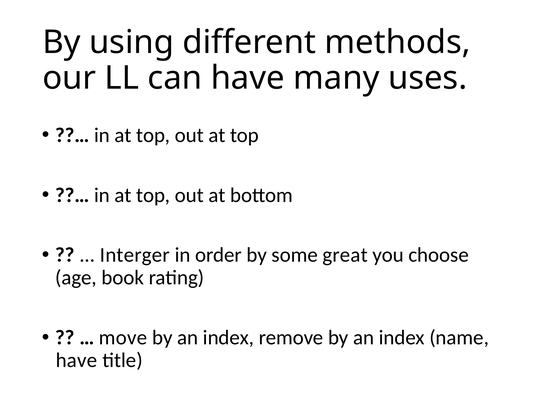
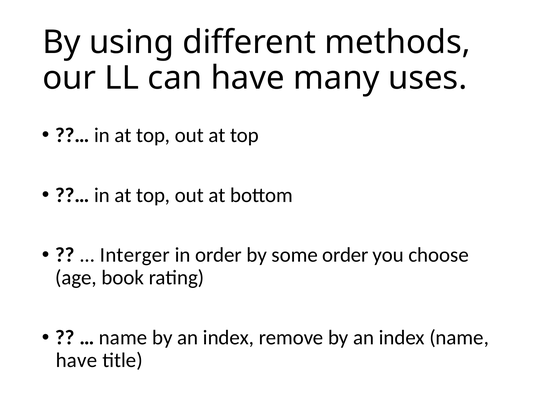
some great: great -> order
move at (123, 338): move -> name
